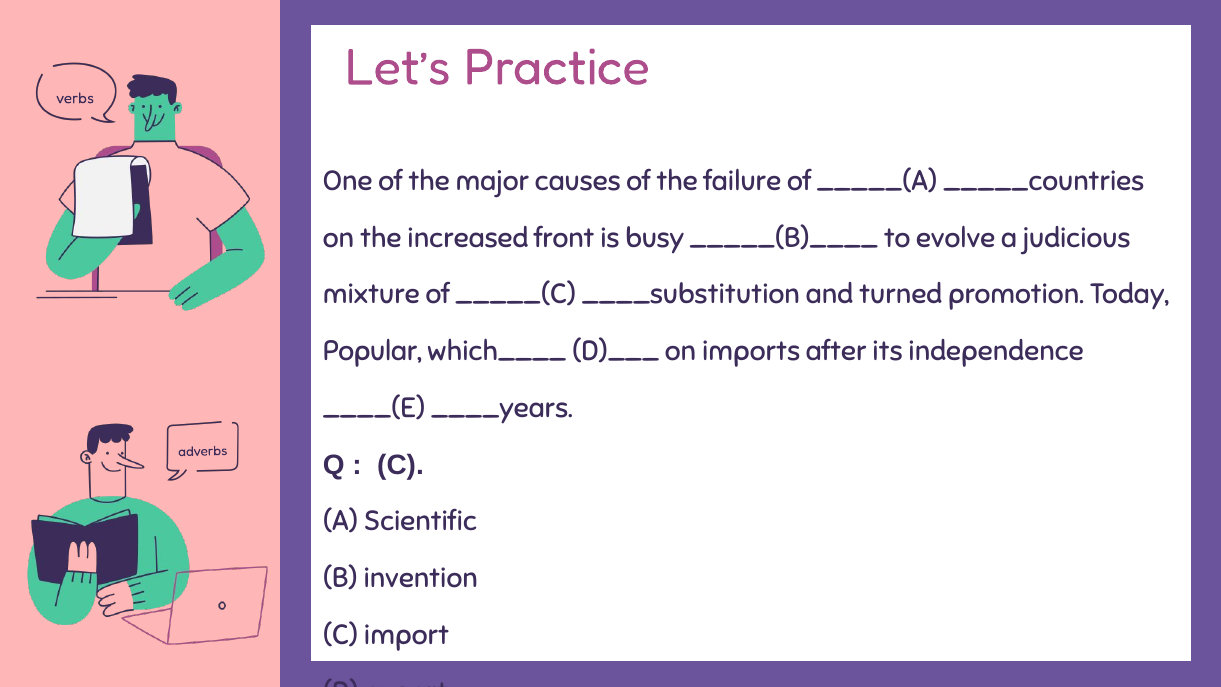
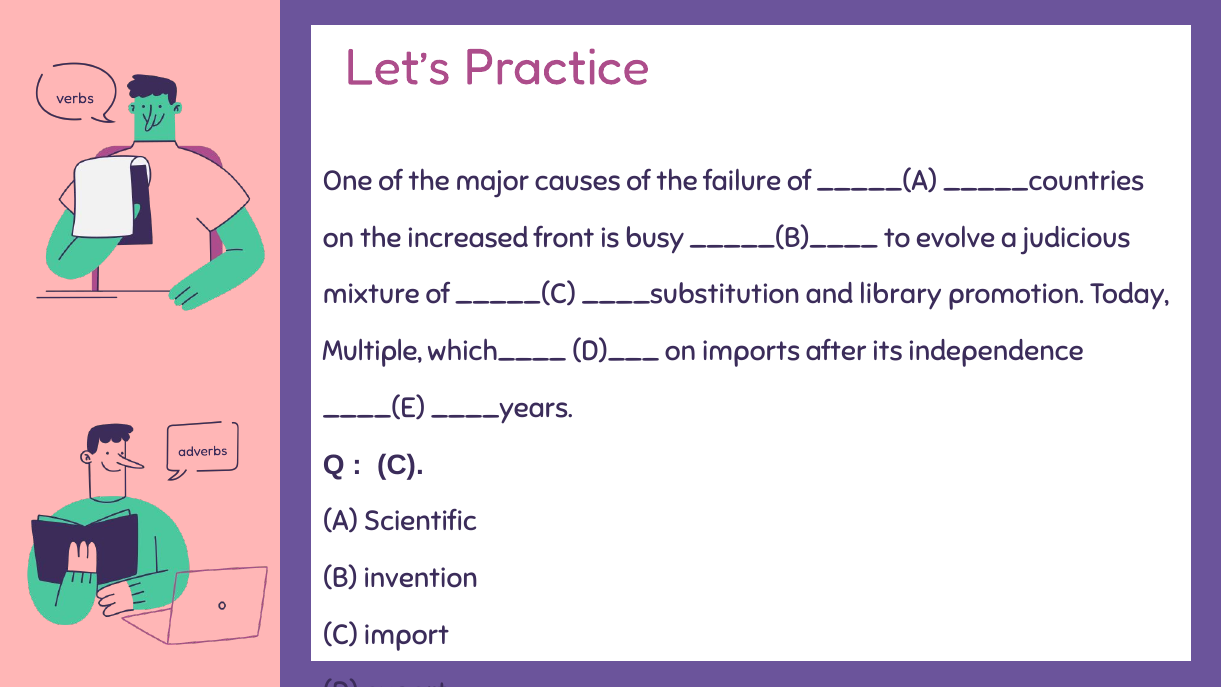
turned: turned -> library
Popular: Popular -> Multiple
